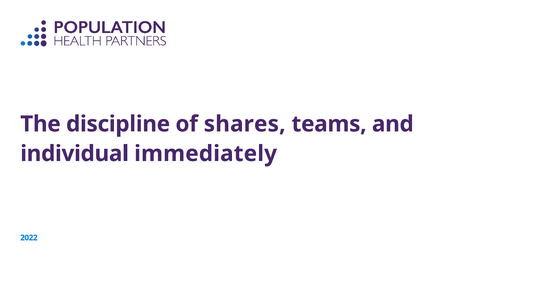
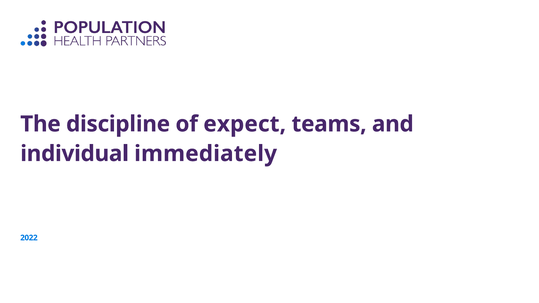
shares: shares -> expect
